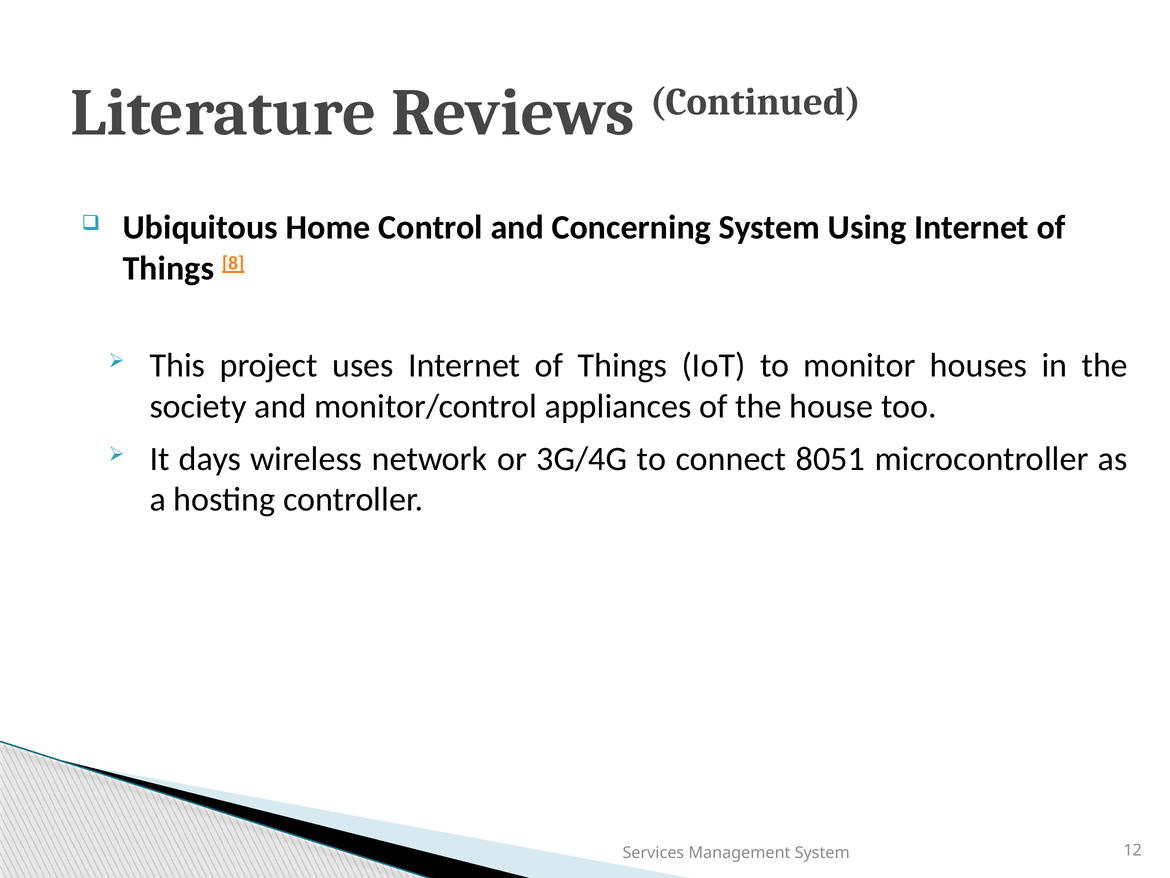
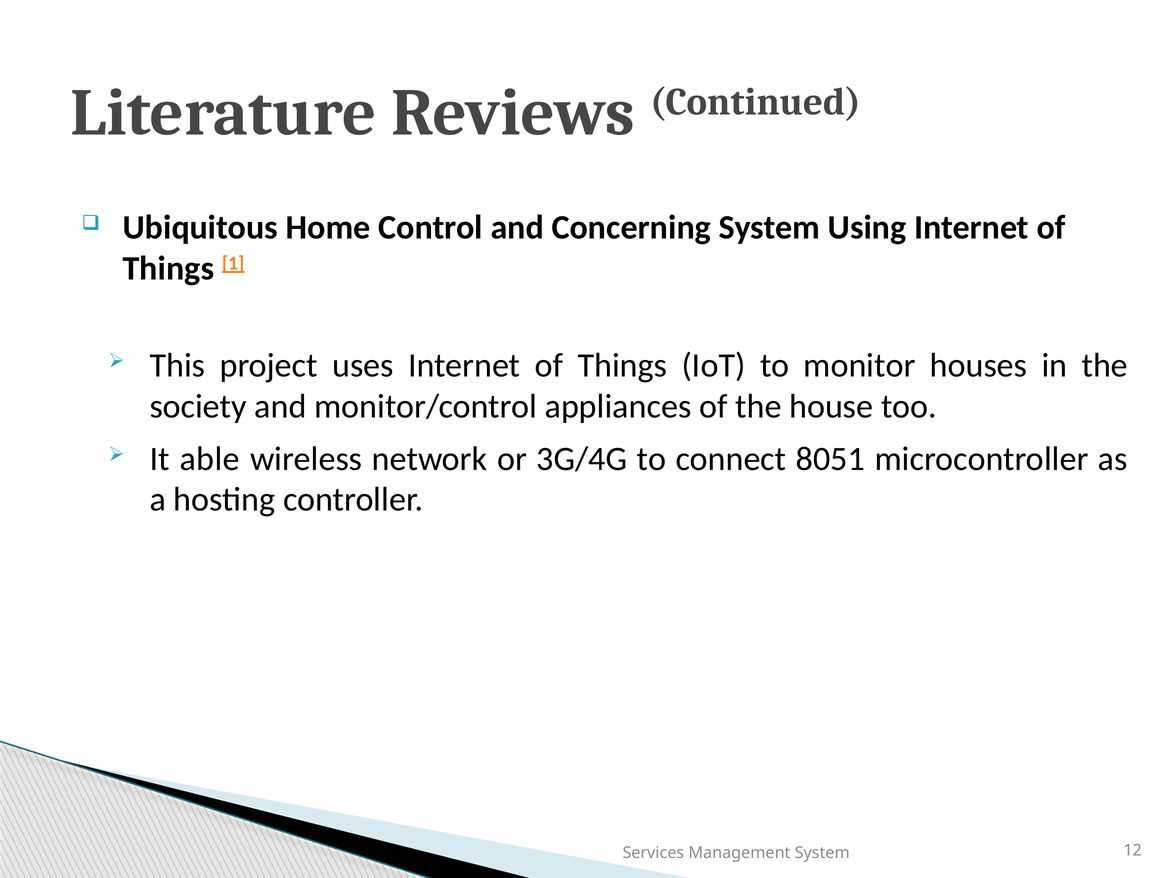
8: 8 -> 1
days: days -> able
